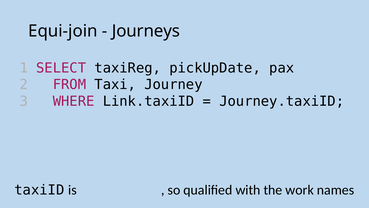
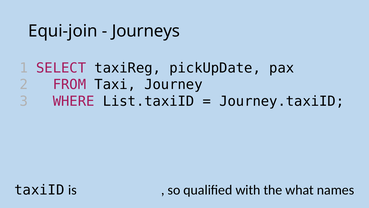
Link.taxiID: Link.taxiID -> List.taxiID
work: work -> what
